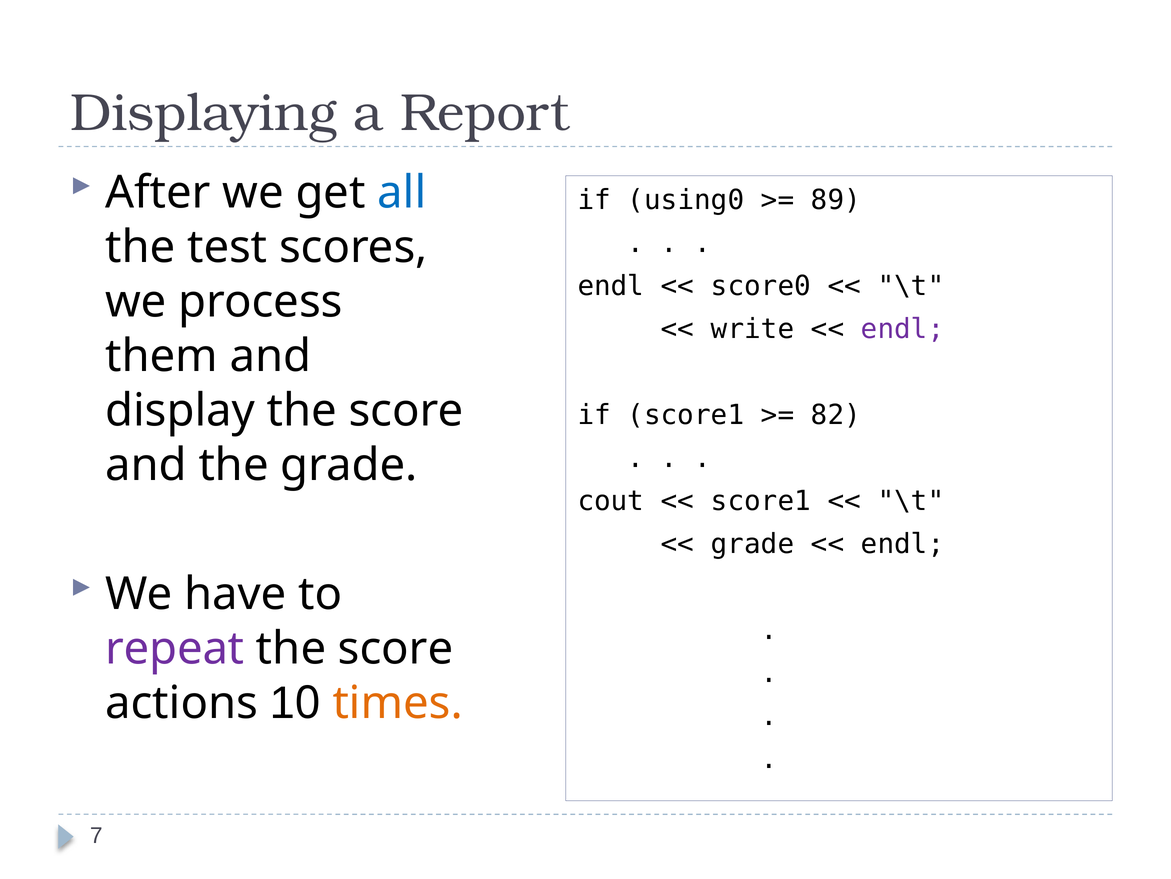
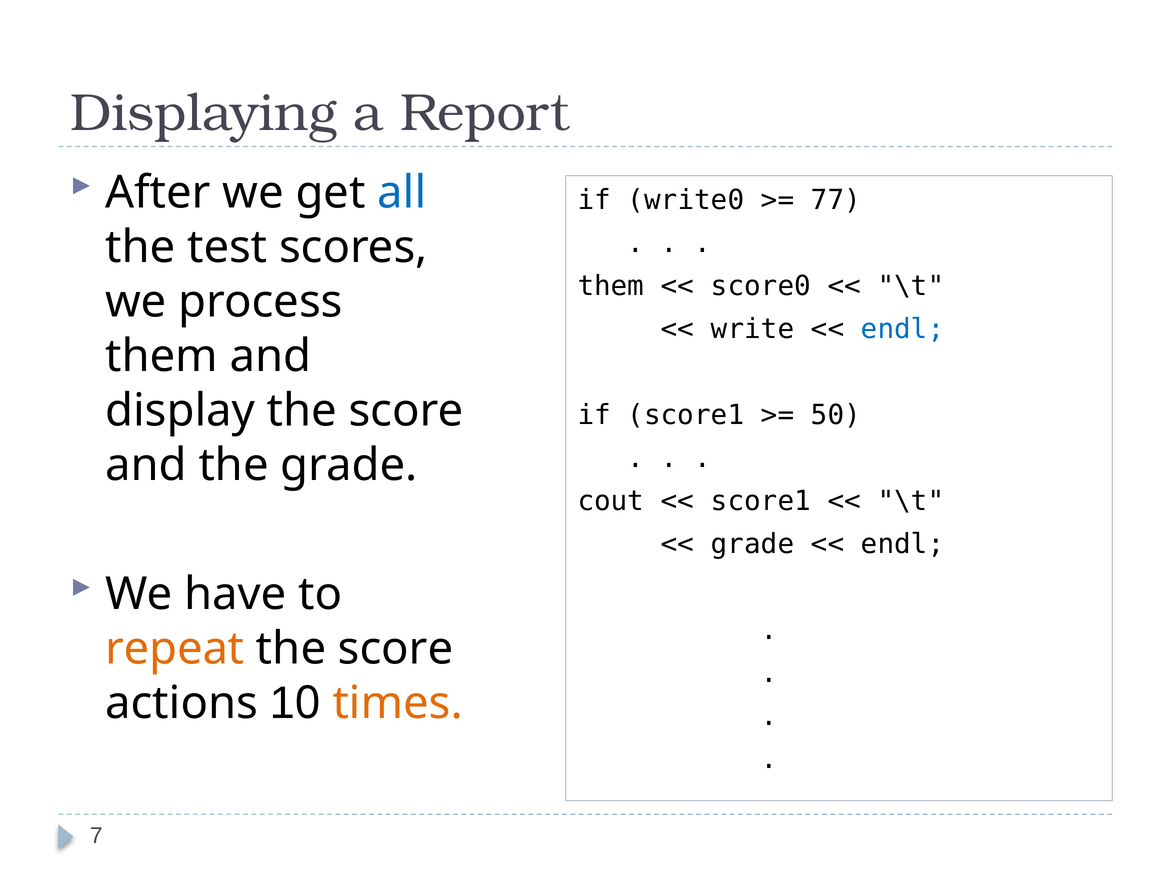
using0: using0 -> write0
89: 89 -> 77
endl at (611, 286): endl -> them
endl at (903, 329) colour: purple -> blue
82: 82 -> 50
repeat colour: purple -> orange
